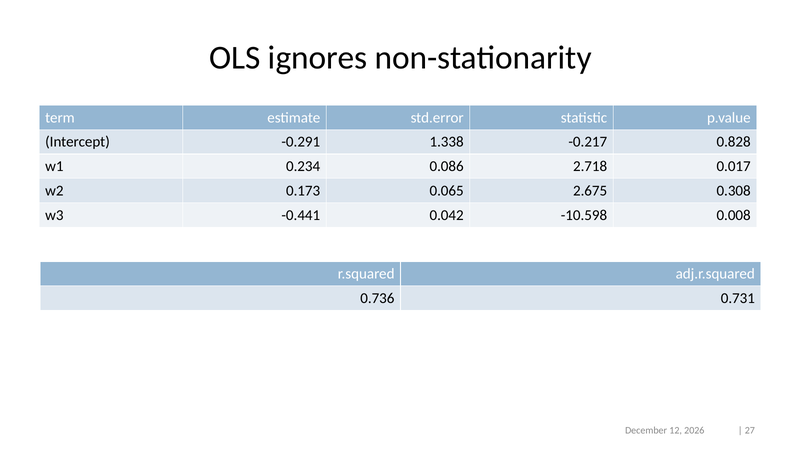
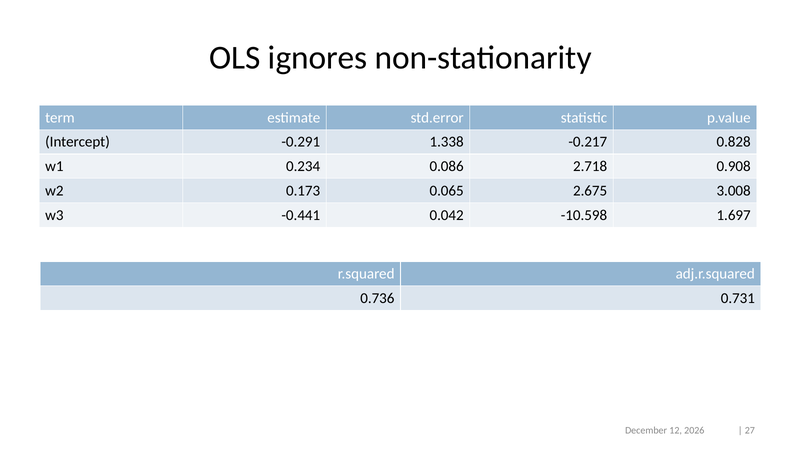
0.017: 0.017 -> 0.908
0.308: 0.308 -> 3.008
0.008: 0.008 -> 1.697
